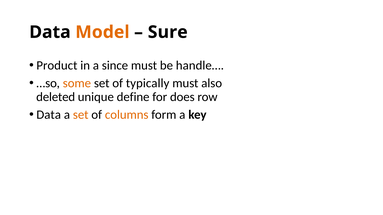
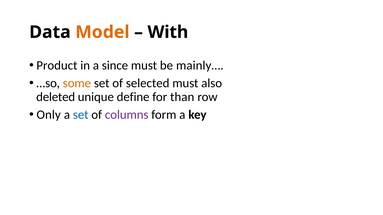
Sure: Sure -> With
handle…: handle… -> mainly…
typically: typically -> selected
does: does -> than
Data at (49, 115): Data -> Only
set at (81, 115) colour: orange -> blue
columns colour: orange -> purple
